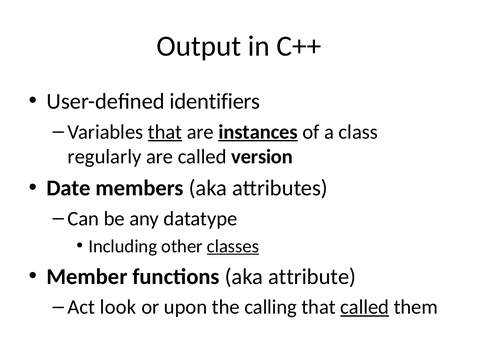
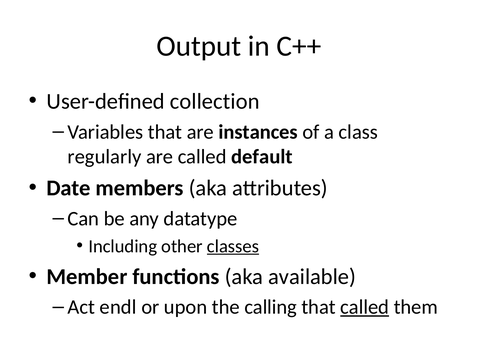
identifiers: identifiers -> collection
that at (165, 132) underline: present -> none
instances underline: present -> none
version: version -> default
attribute: attribute -> available
look: look -> endl
